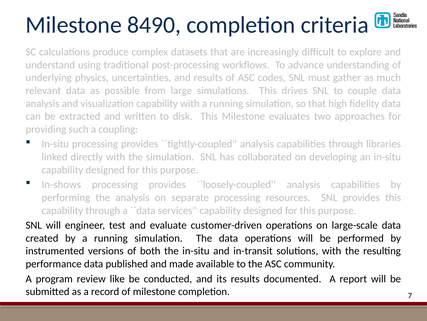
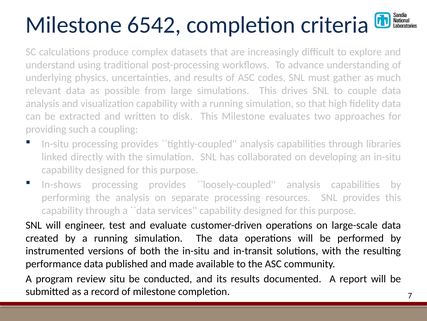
8490: 8490 -> 6542
like: like -> situ
